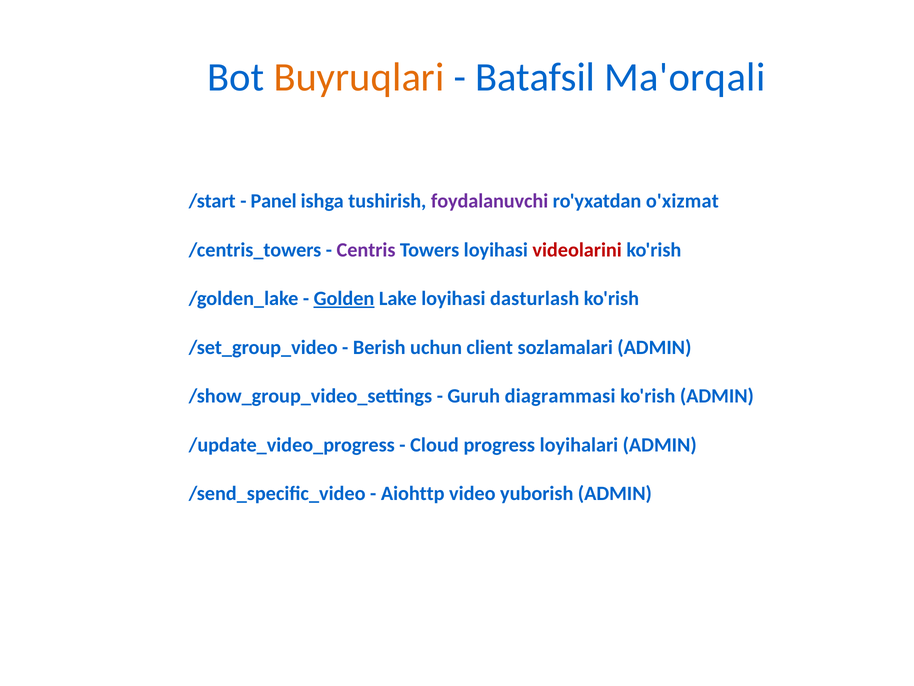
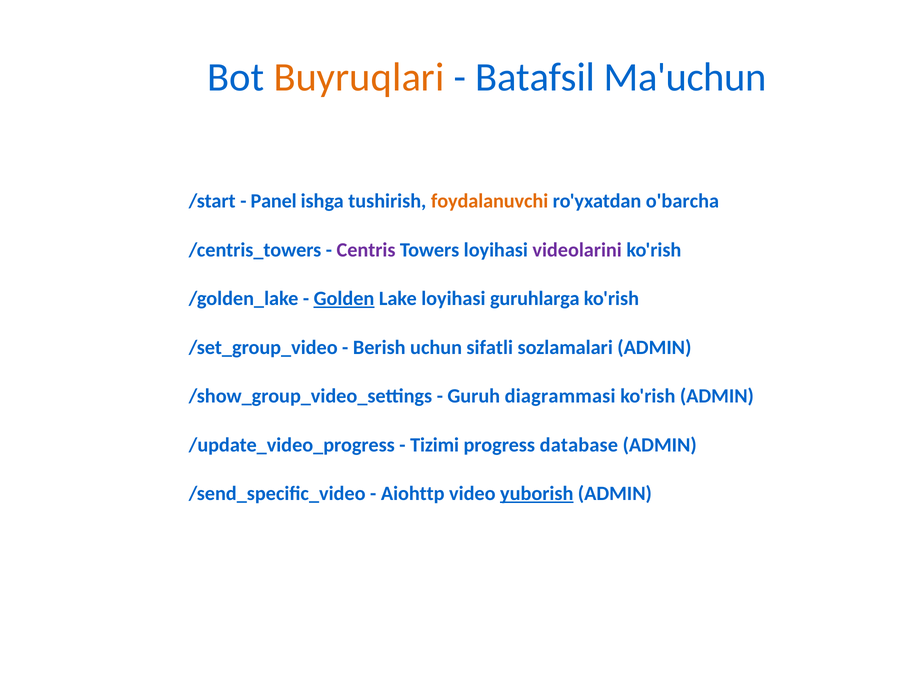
Ma'orqali: Ma'orqali -> Ma'uchun
foydalanuvchi colour: purple -> orange
o'xizmat: o'xizmat -> o'barcha
videolarini colour: red -> purple
dasturlash: dasturlash -> guruhlarga
client: client -> sifatli
Cloud: Cloud -> Tizimi
loyihalari: loyihalari -> database
yuborish underline: none -> present
